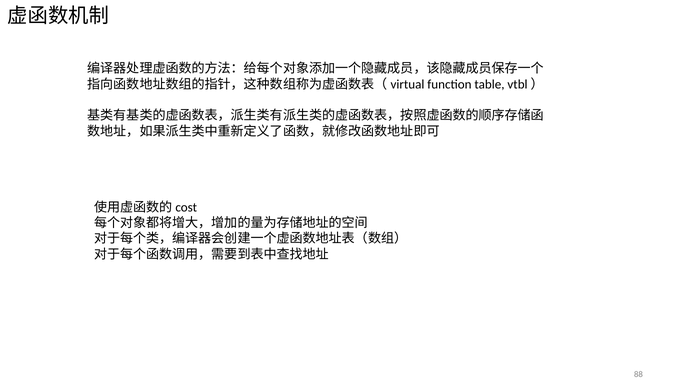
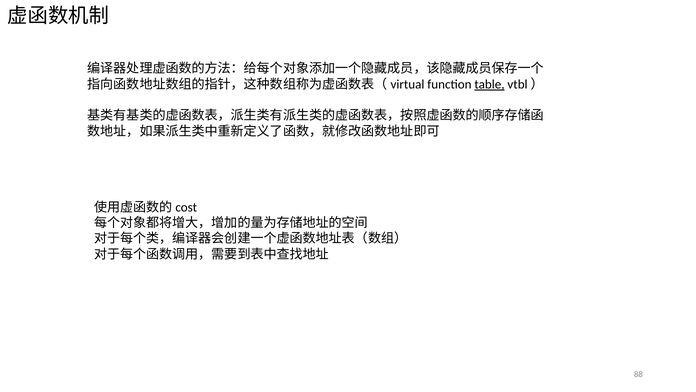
table underline: none -> present
